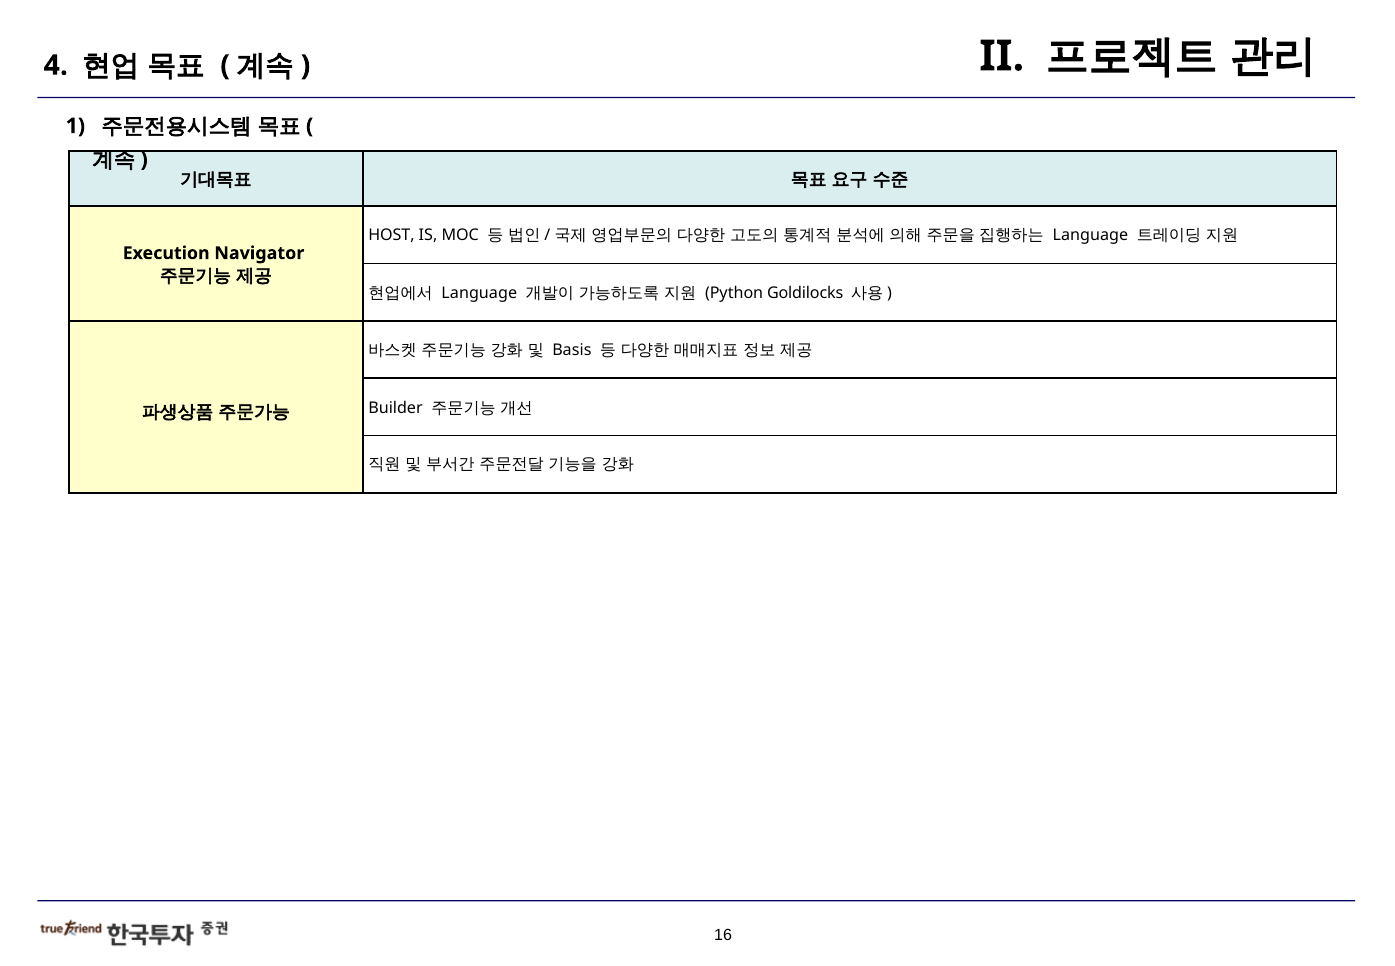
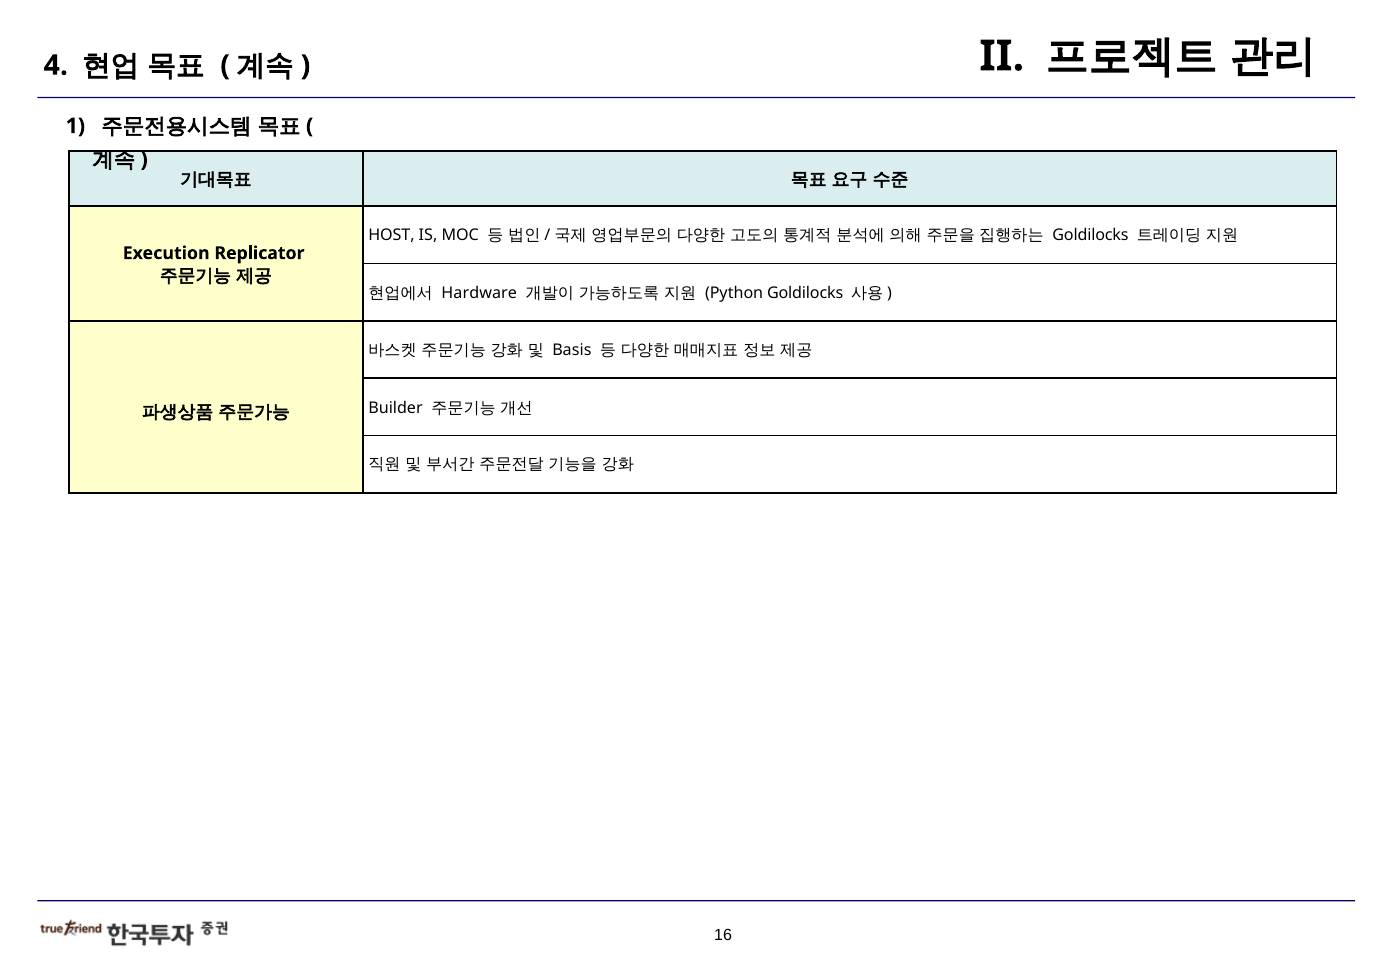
Language at (1090, 236): Language -> Goldilocks
Navigator: Navigator -> Replicator
Language at (479, 293): Language -> Hardware
